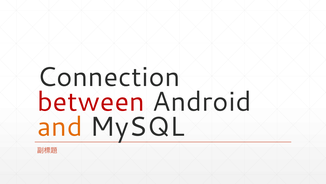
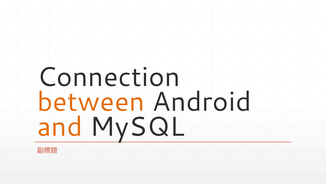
between colour: red -> orange
